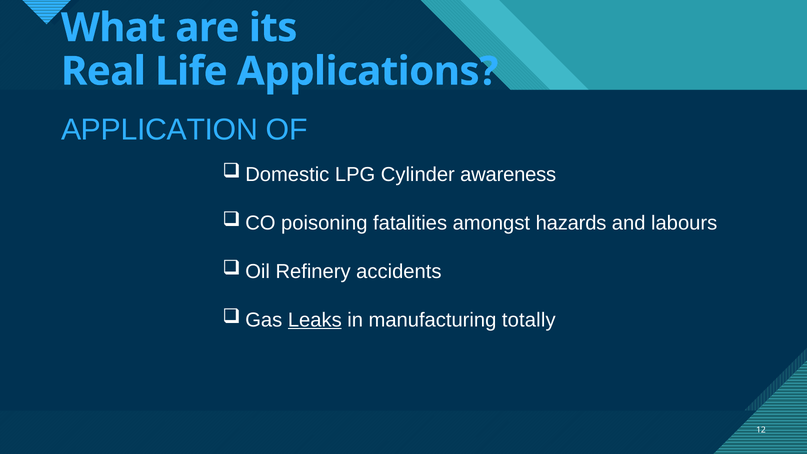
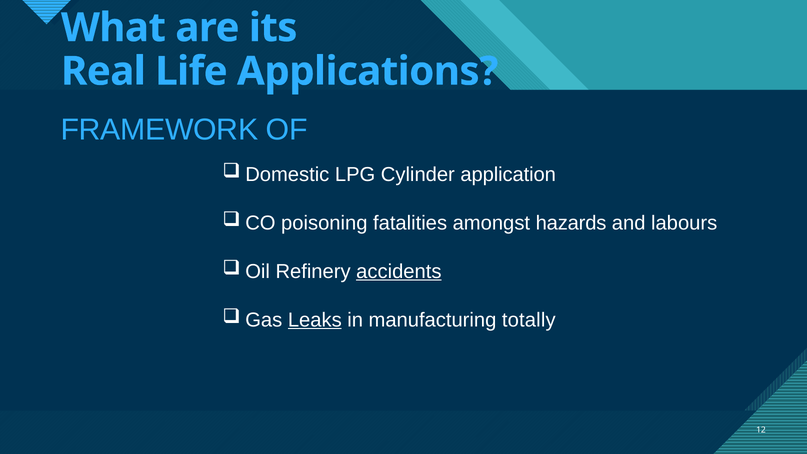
APPLICATION: APPLICATION -> FRAMEWORK
awareness: awareness -> application
accidents underline: none -> present
